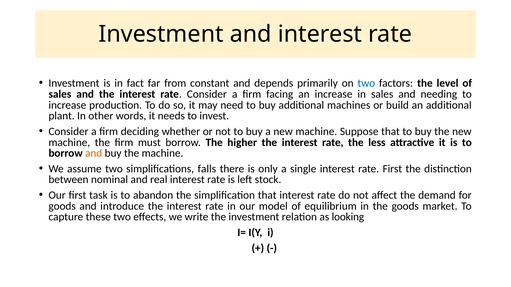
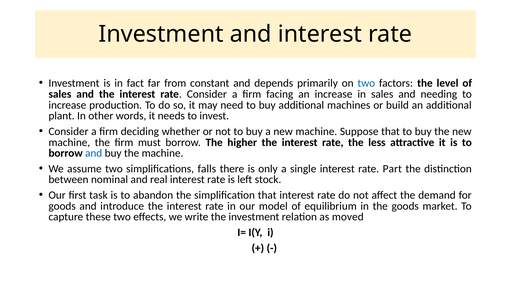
and at (94, 153) colour: orange -> blue
rate First: First -> Part
looking: looking -> moved
